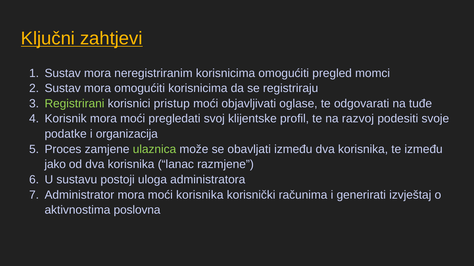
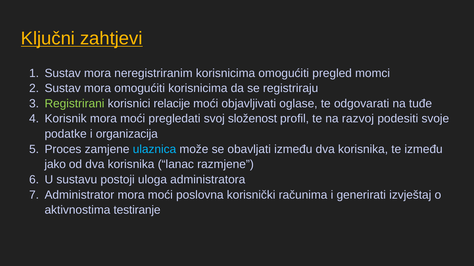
pristup: pristup -> relacije
klijentske: klijentske -> složenost
ulaznica colour: light green -> light blue
moći korisnika: korisnika -> poslovna
poslovna: poslovna -> testiranje
